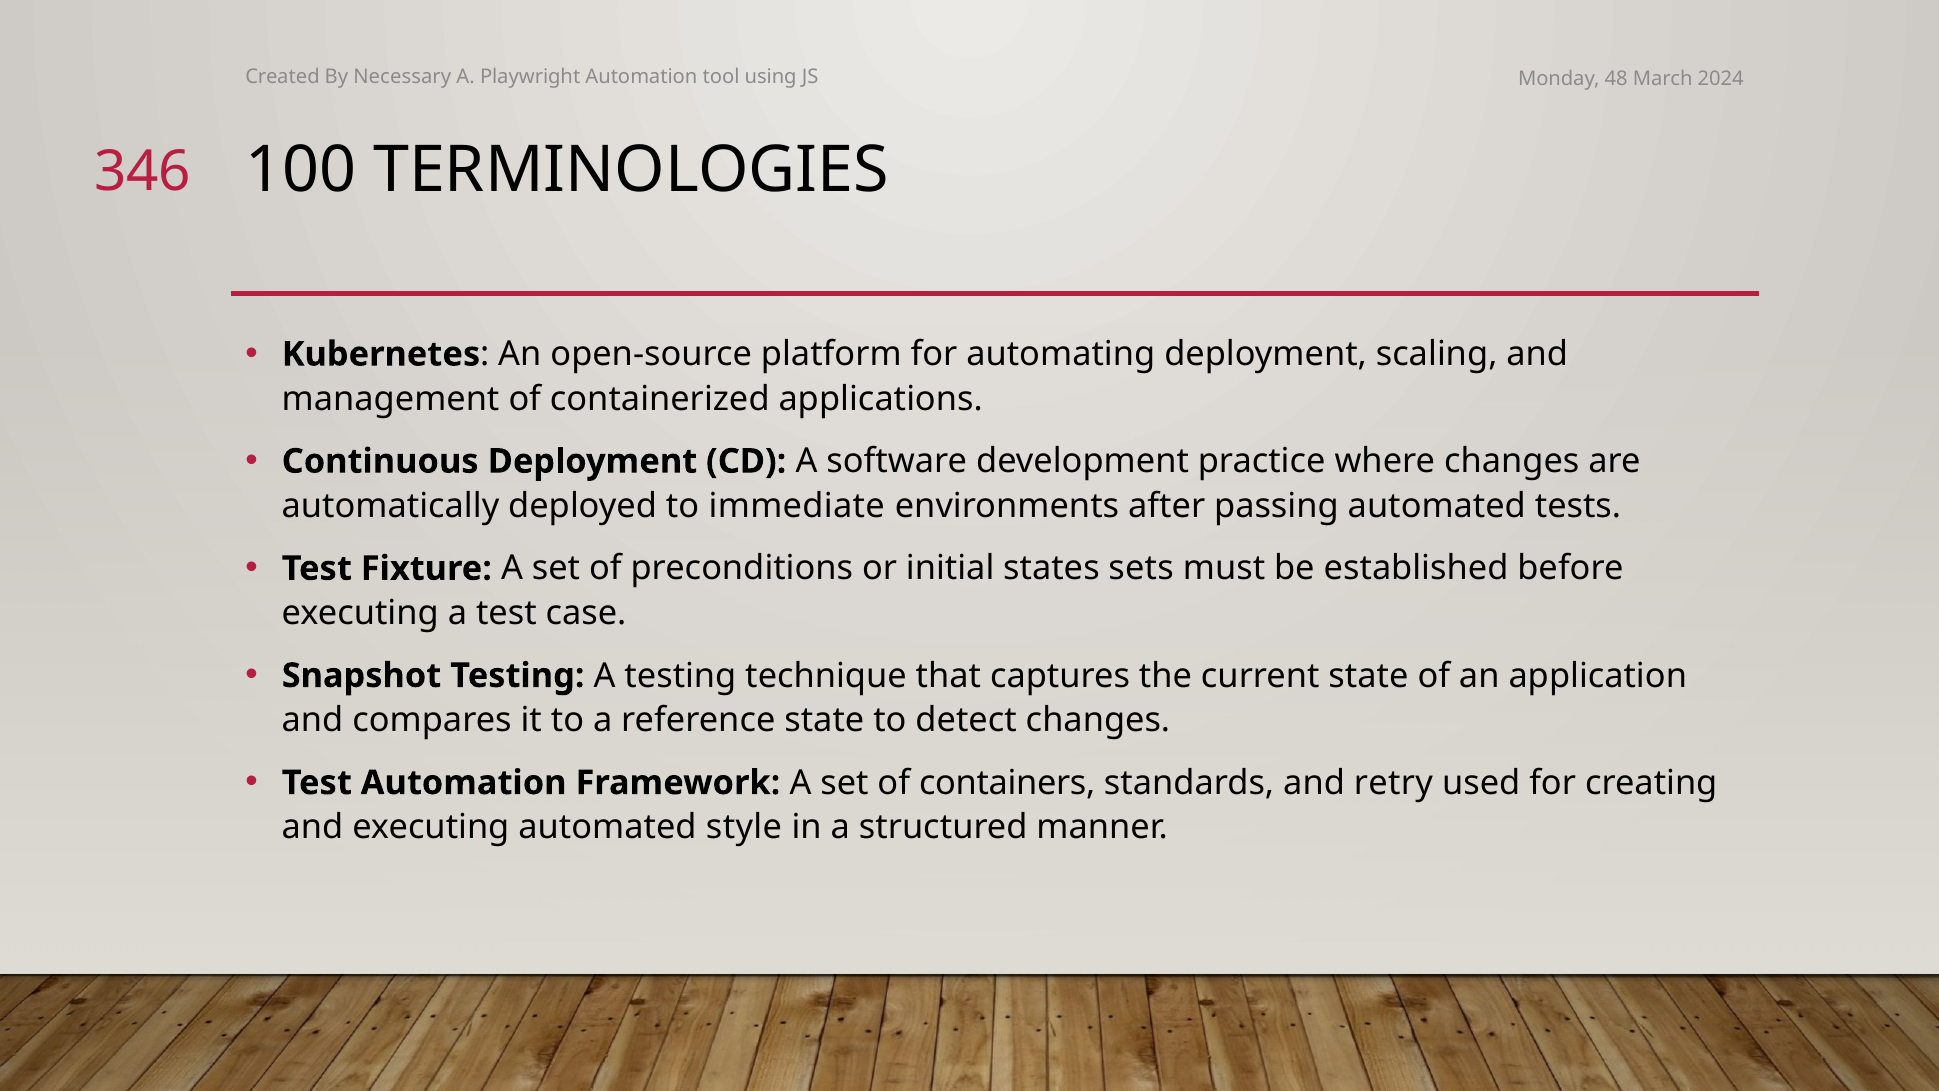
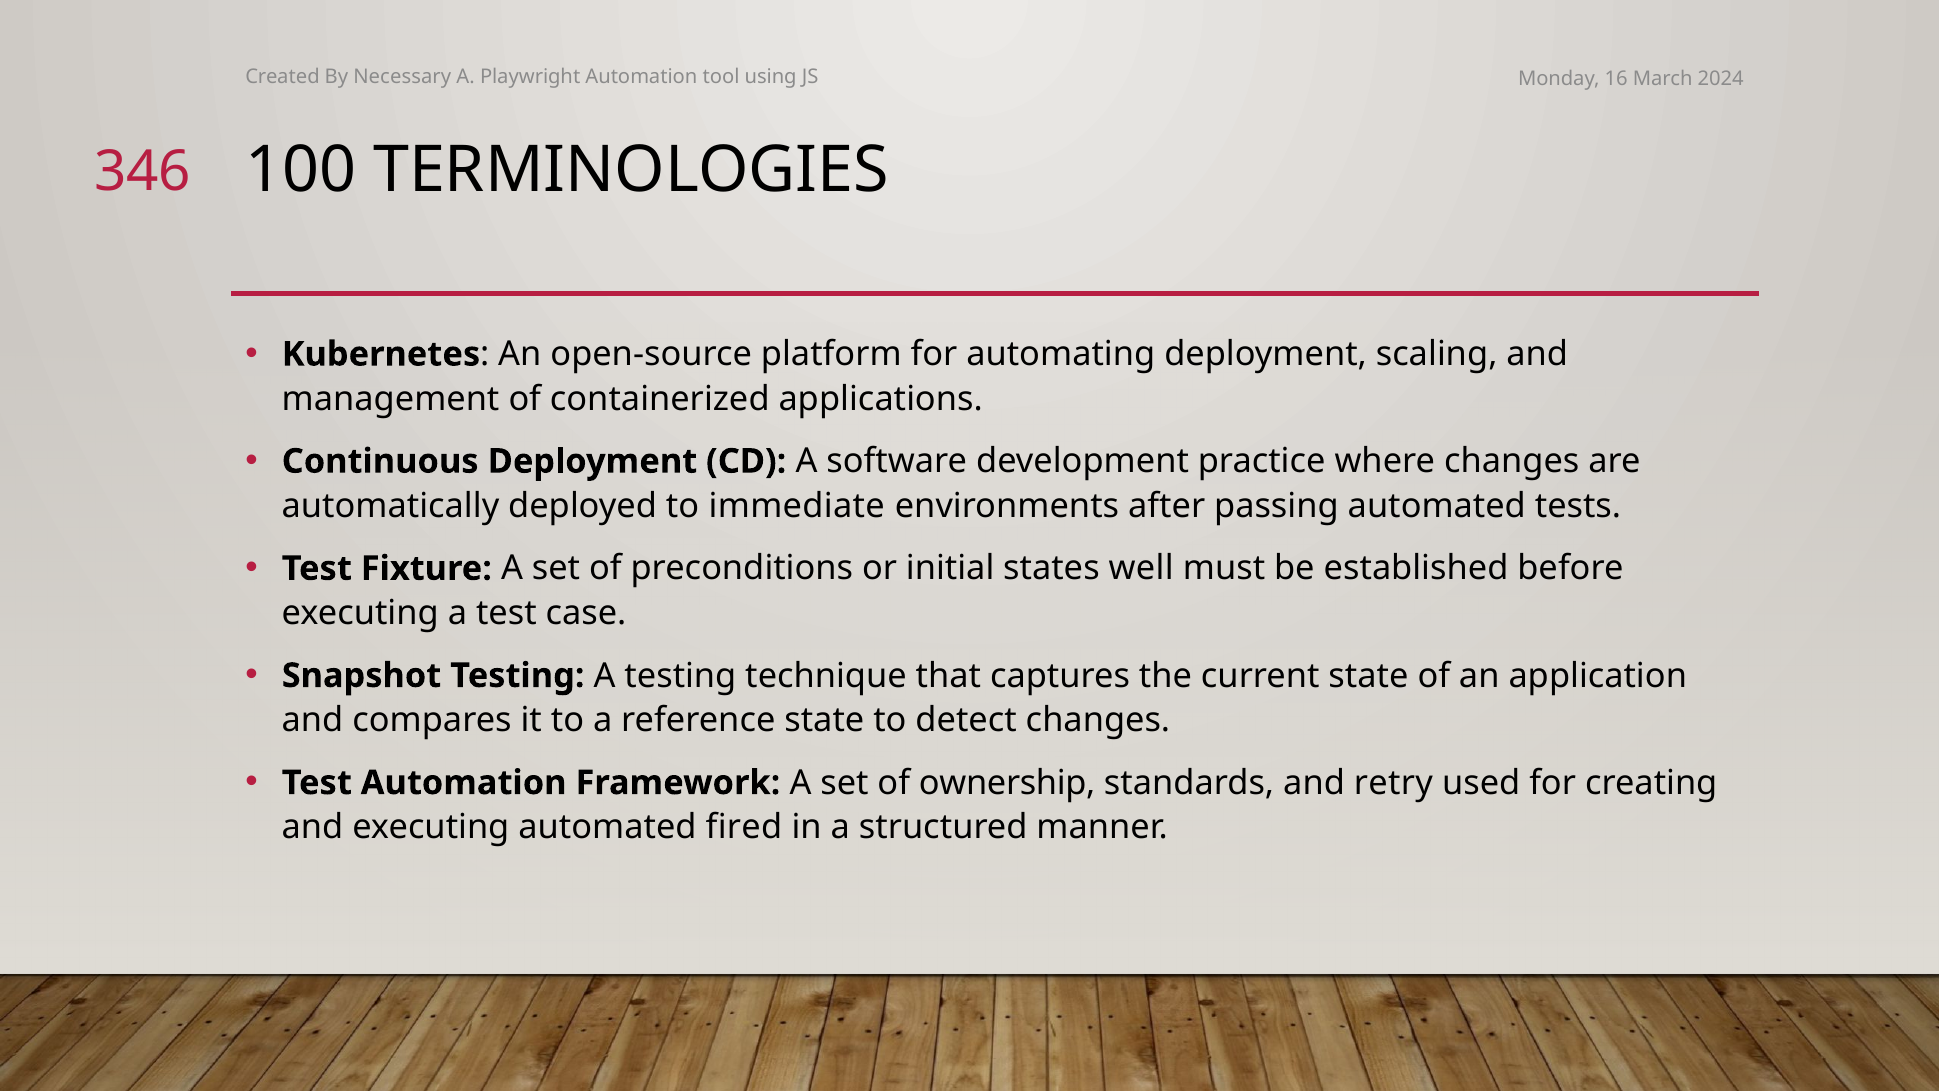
48: 48 -> 16
sets: sets -> well
containers: containers -> ownership
style: style -> fired
